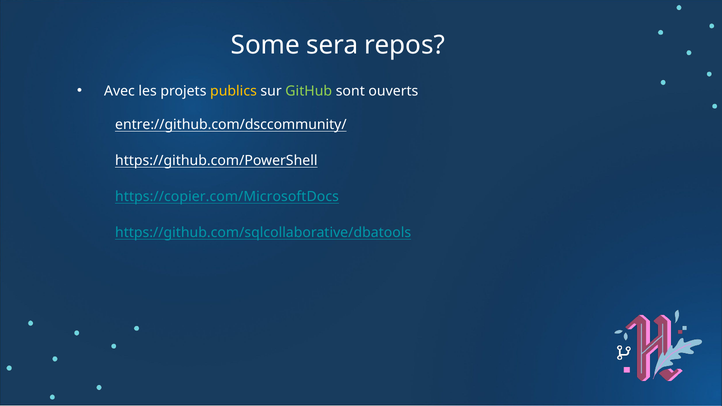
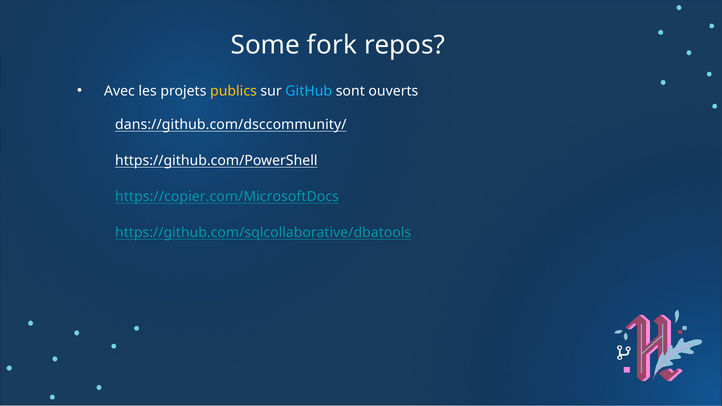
sera: sera -> fork
GitHub colour: light green -> light blue
entre://github.com/dsccommunity/: entre://github.com/dsccommunity/ -> dans://github.com/dsccommunity/
